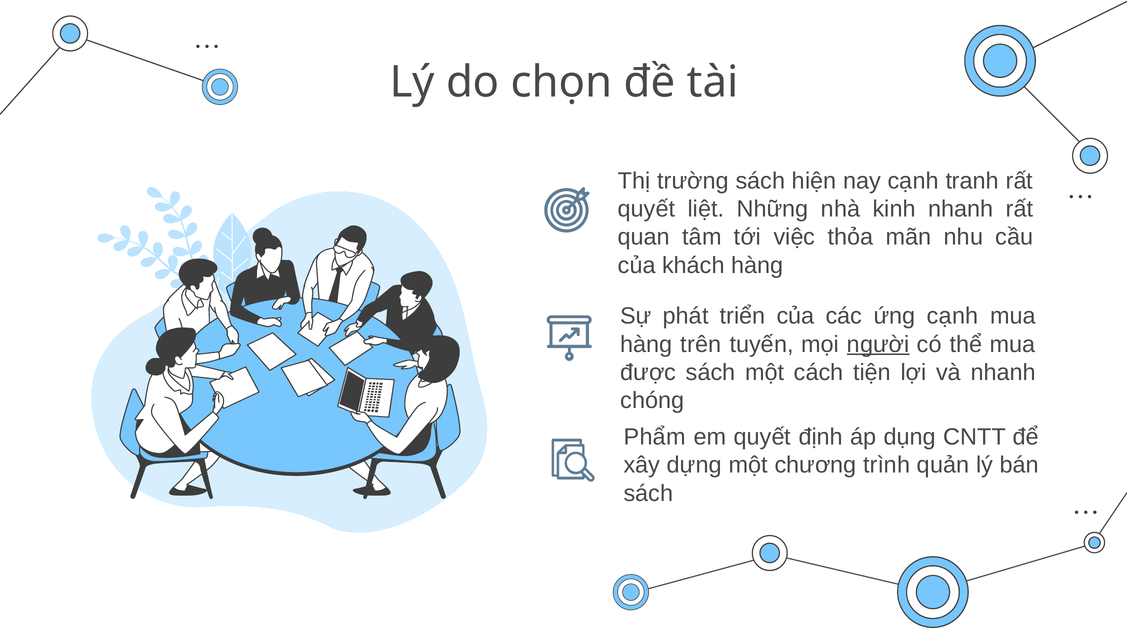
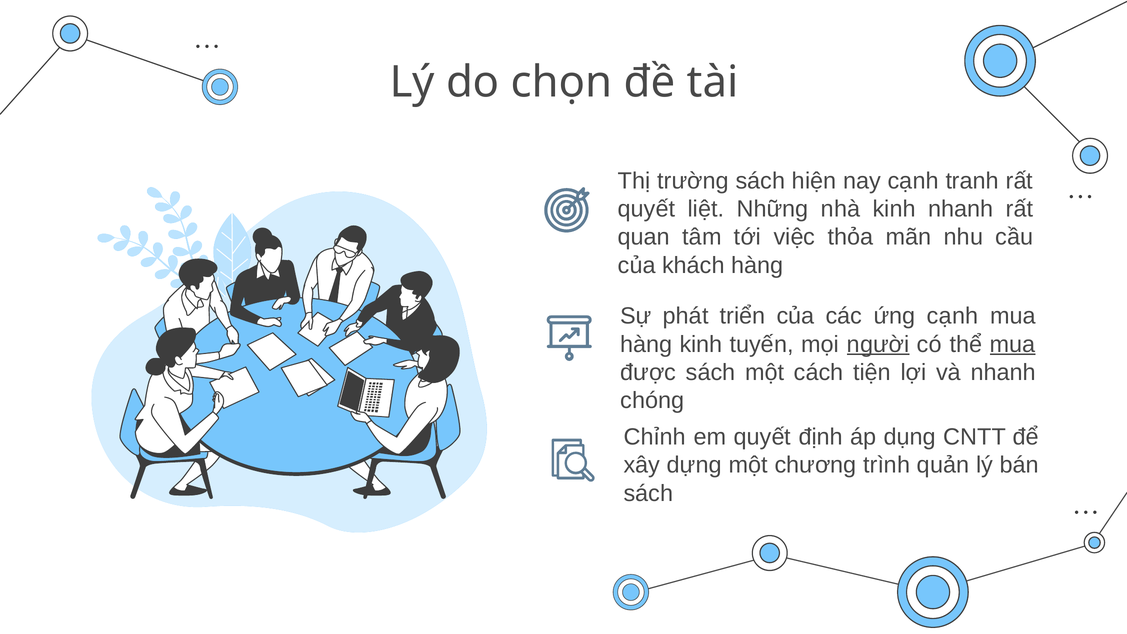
hàng trên: trên -> kinh
mua at (1013, 344) underline: none -> present
Phẩm: Phẩm -> Chỉnh
